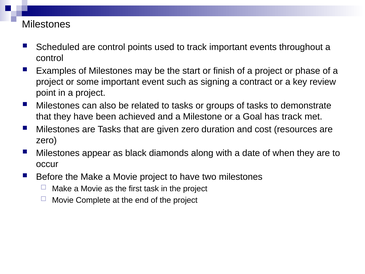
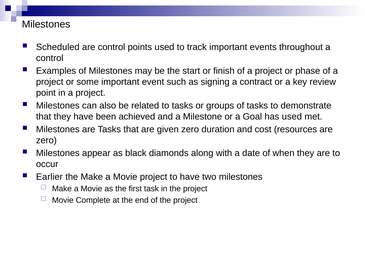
has track: track -> used
Before: Before -> Earlier
